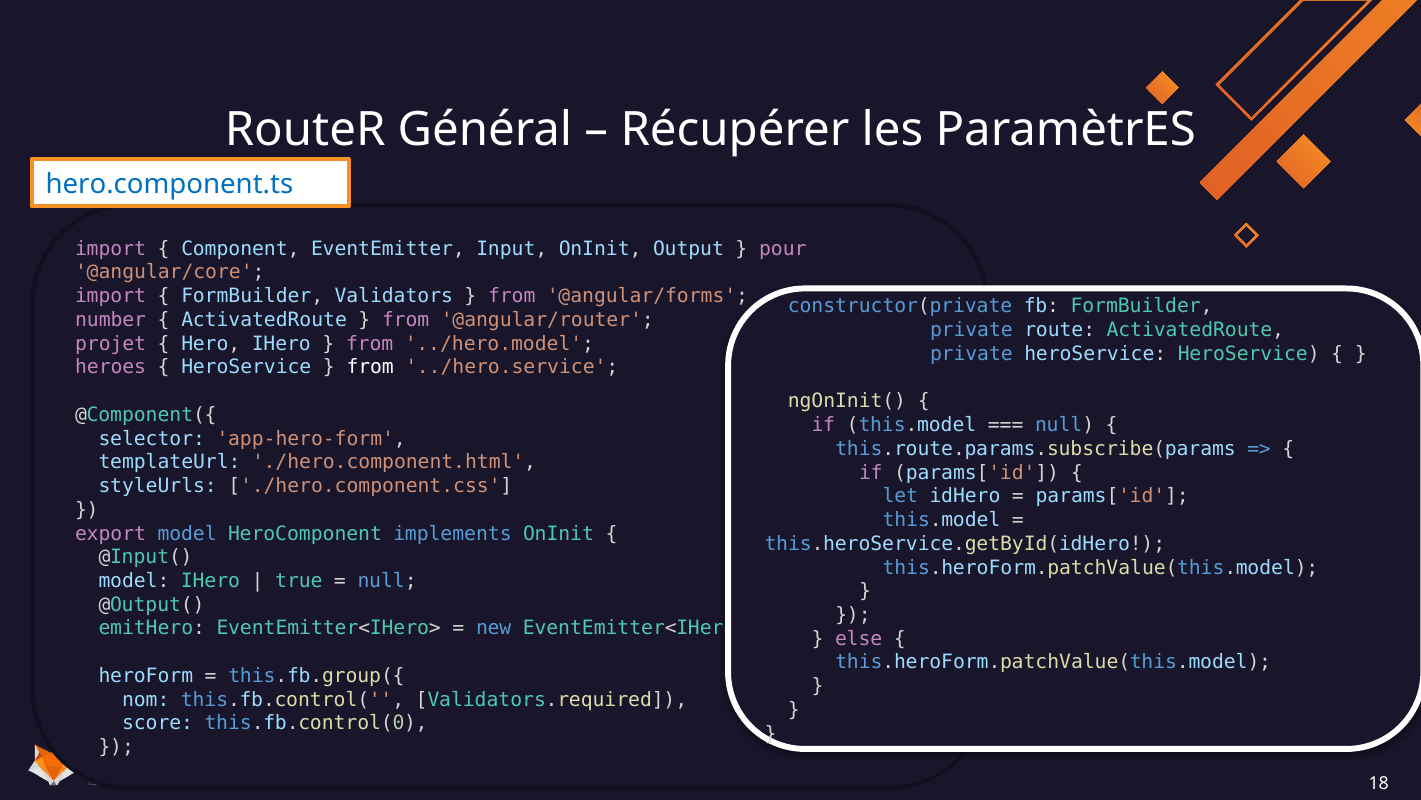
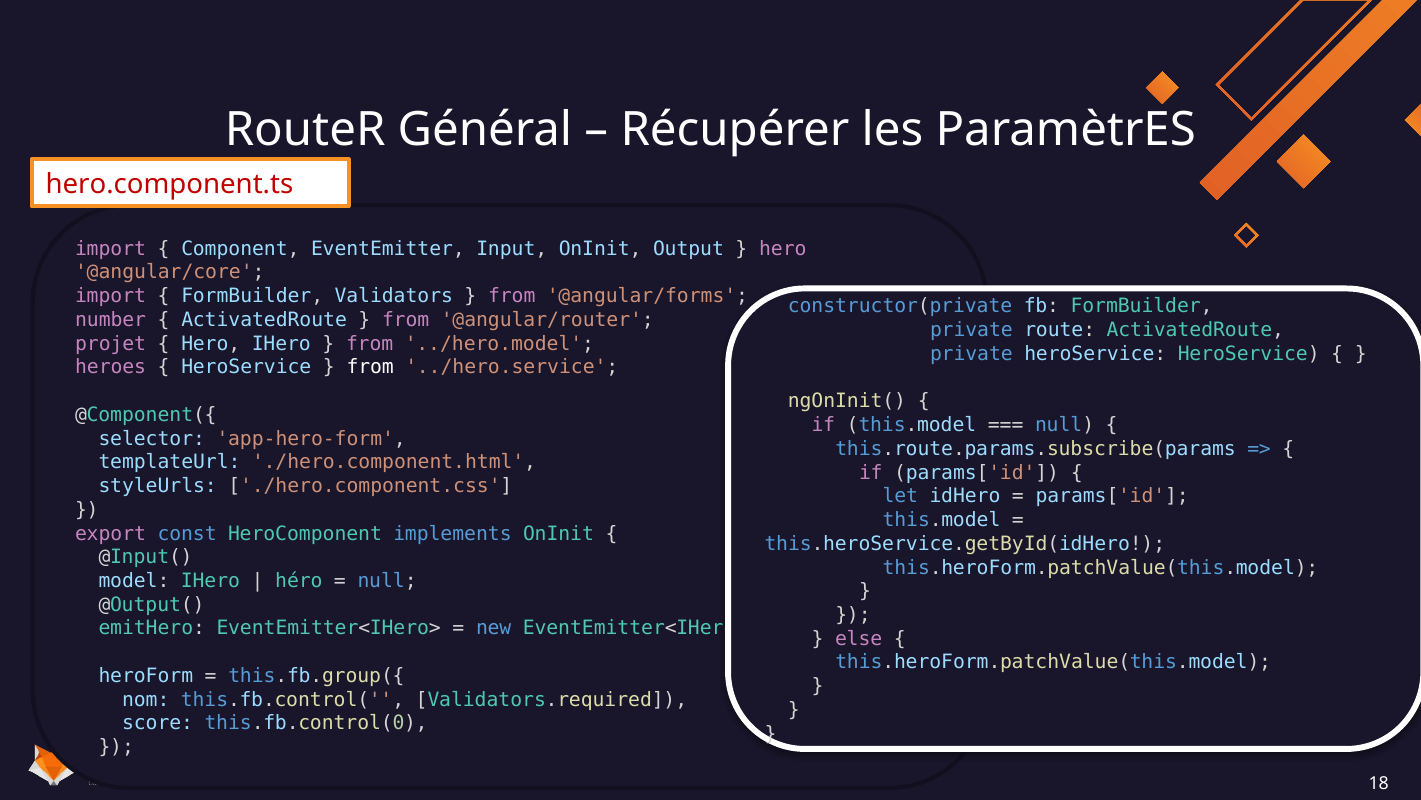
hero.component.ts colour: blue -> red
pour at (783, 248): pour -> hero
export model: model -> const
true: true -> héro
